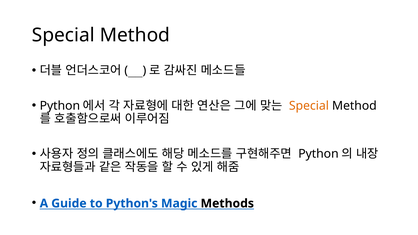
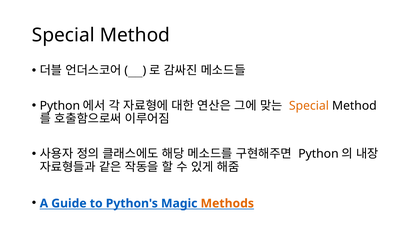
Methods colour: black -> orange
